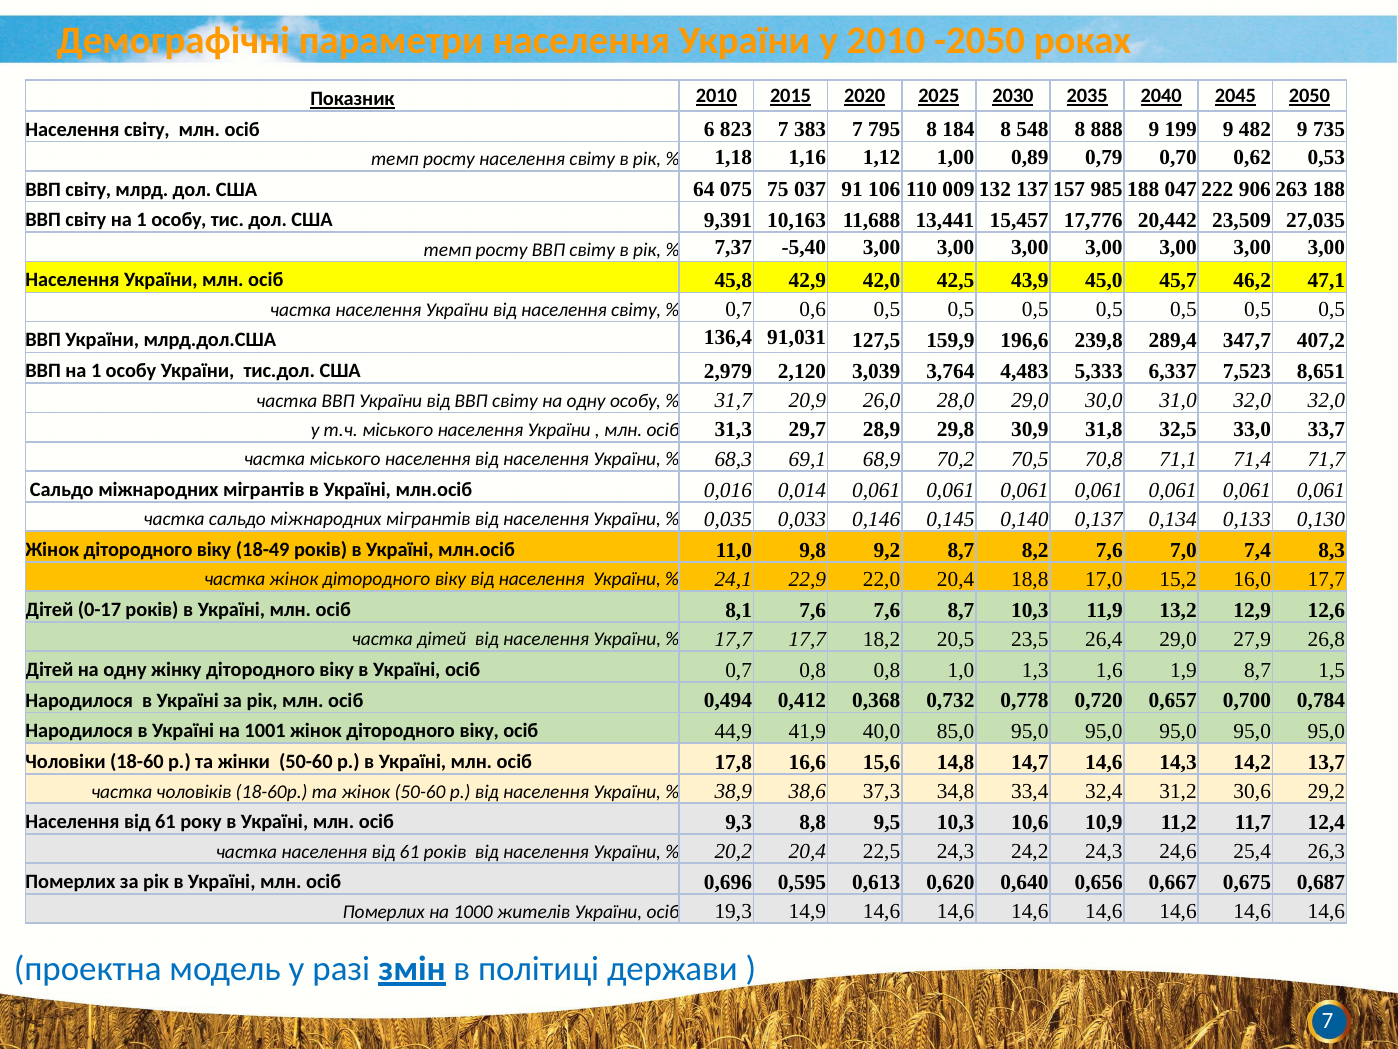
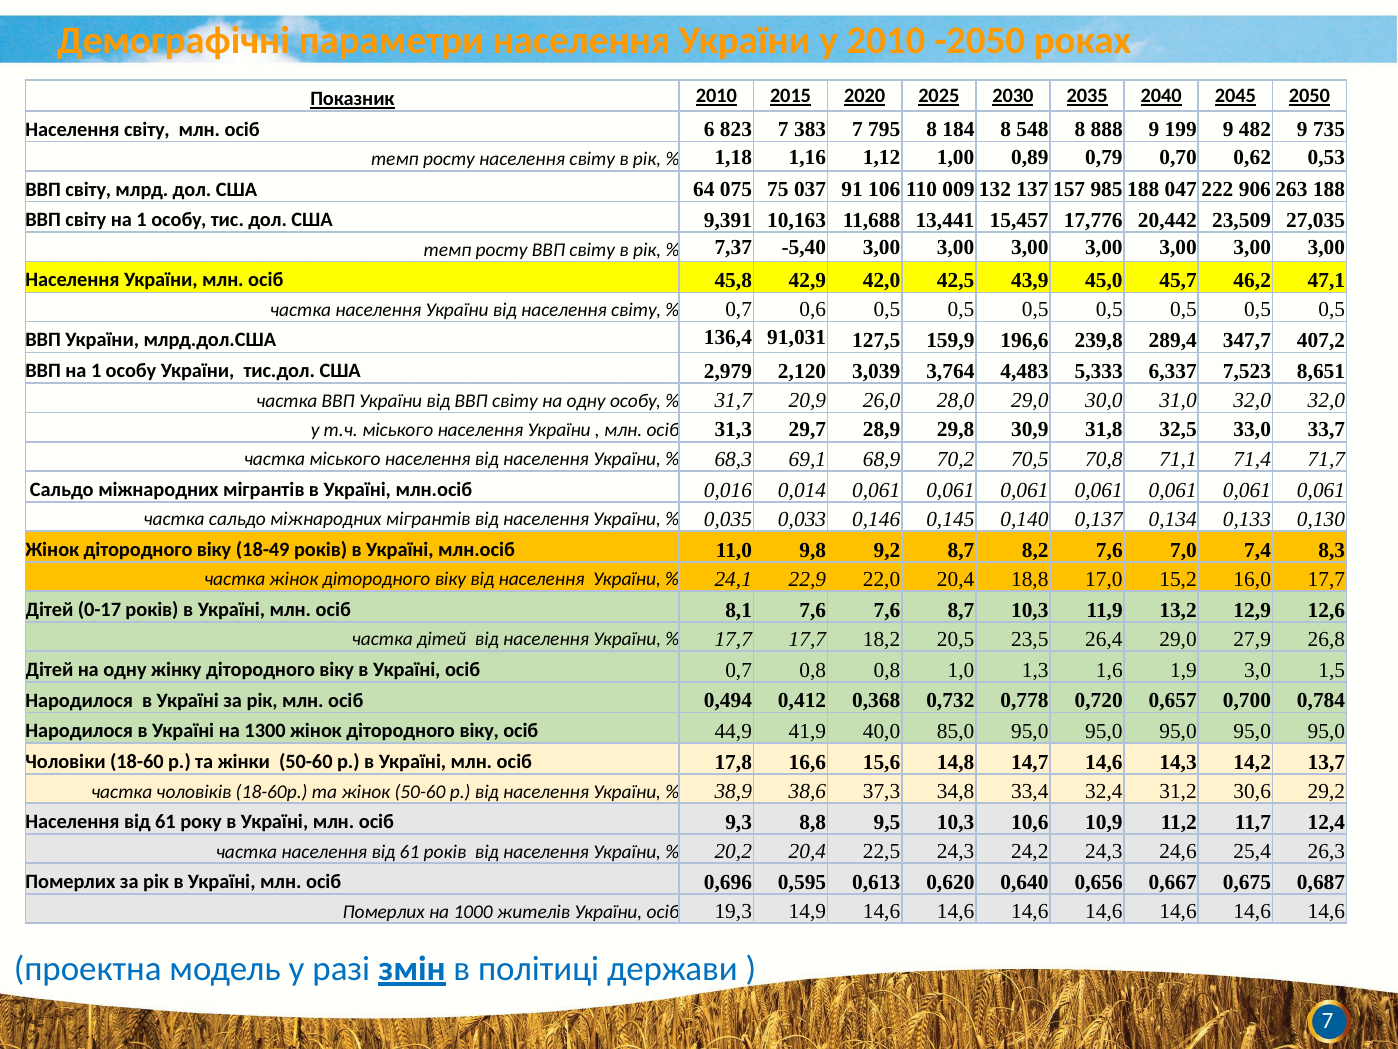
1,9 8,7: 8,7 -> 3,0
1001: 1001 -> 1300
